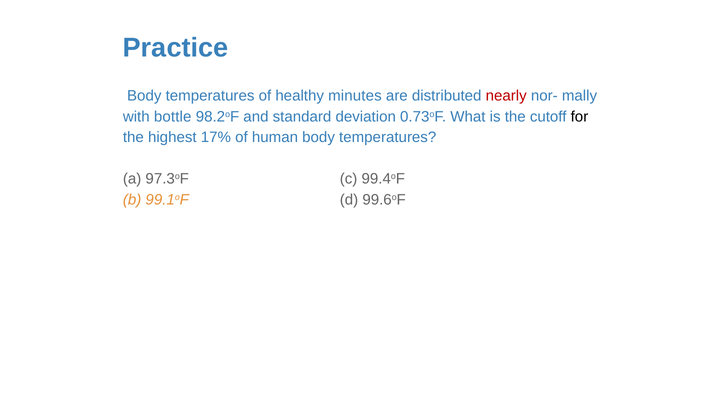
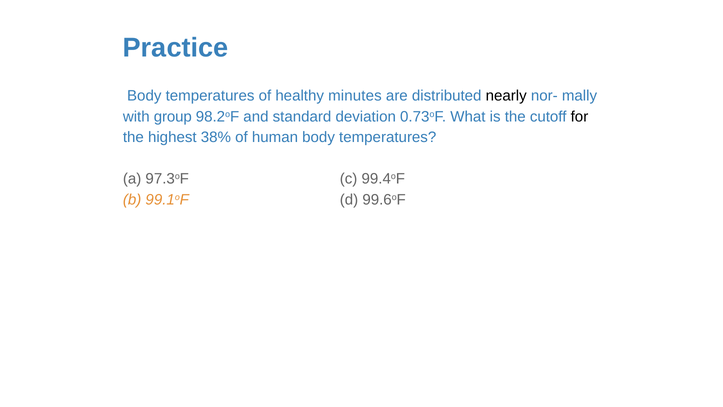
nearly colour: red -> black
bottle: bottle -> group
17%: 17% -> 38%
